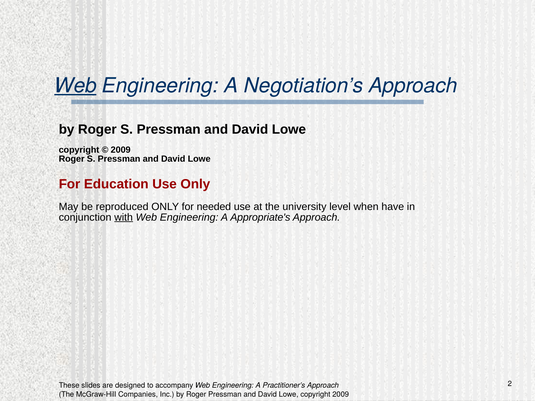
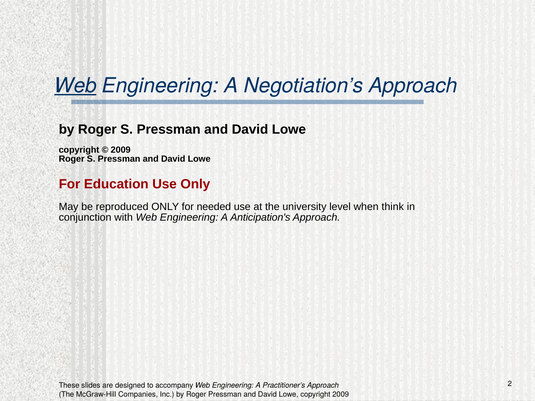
have: have -> think
with underline: present -> none
Appropriate's: Appropriate's -> Anticipation's
